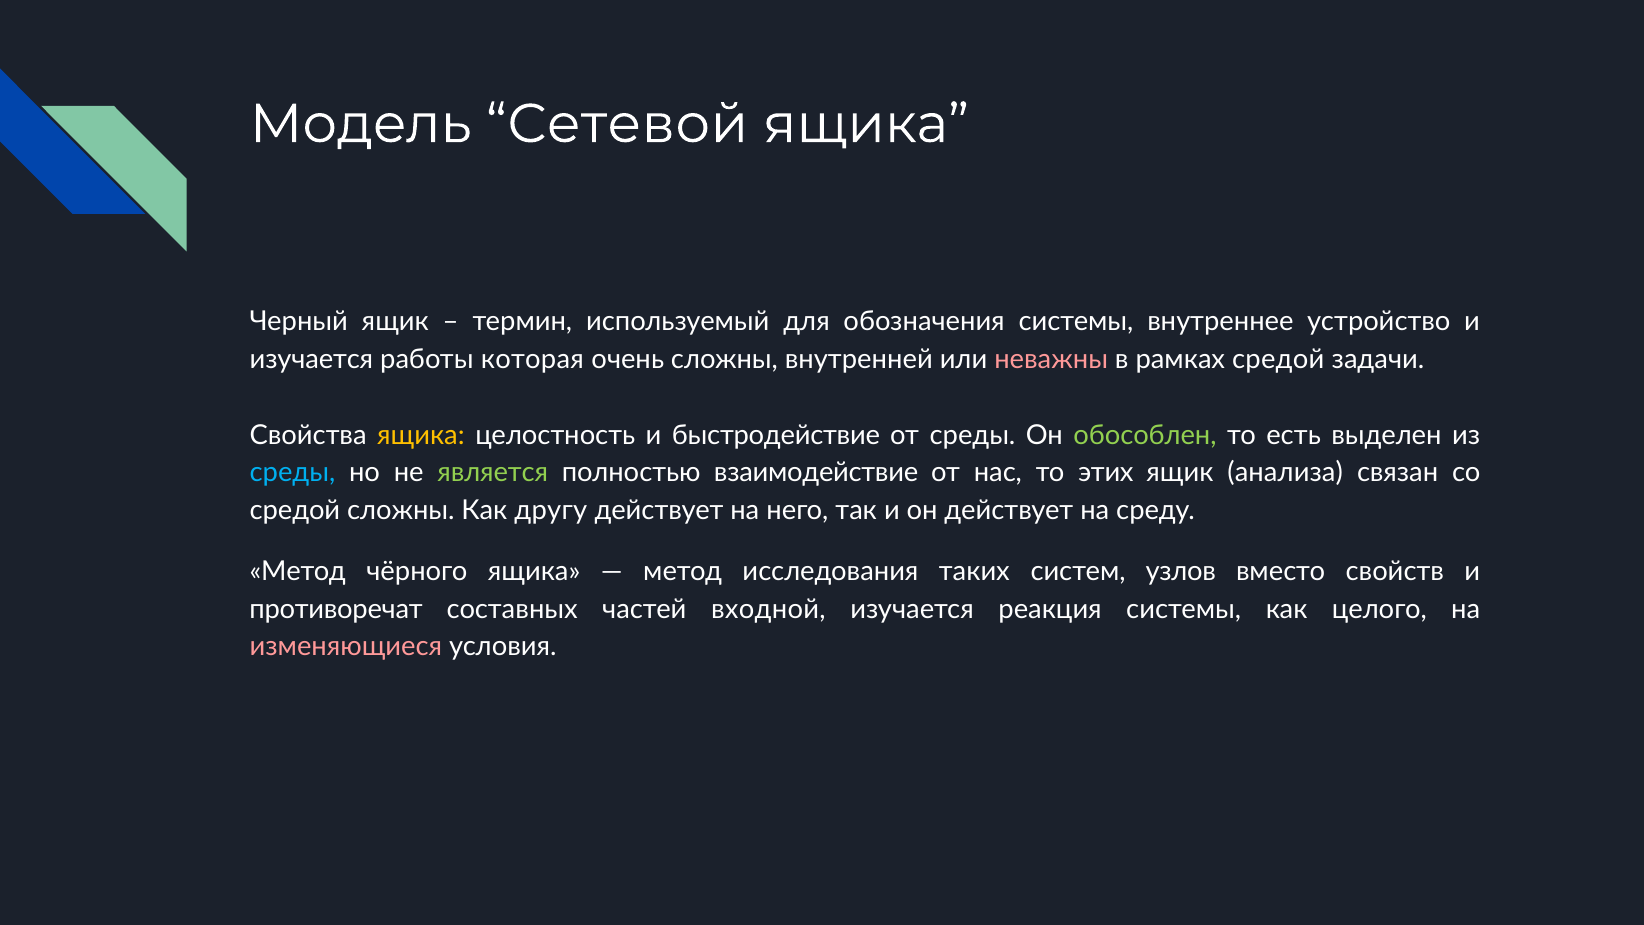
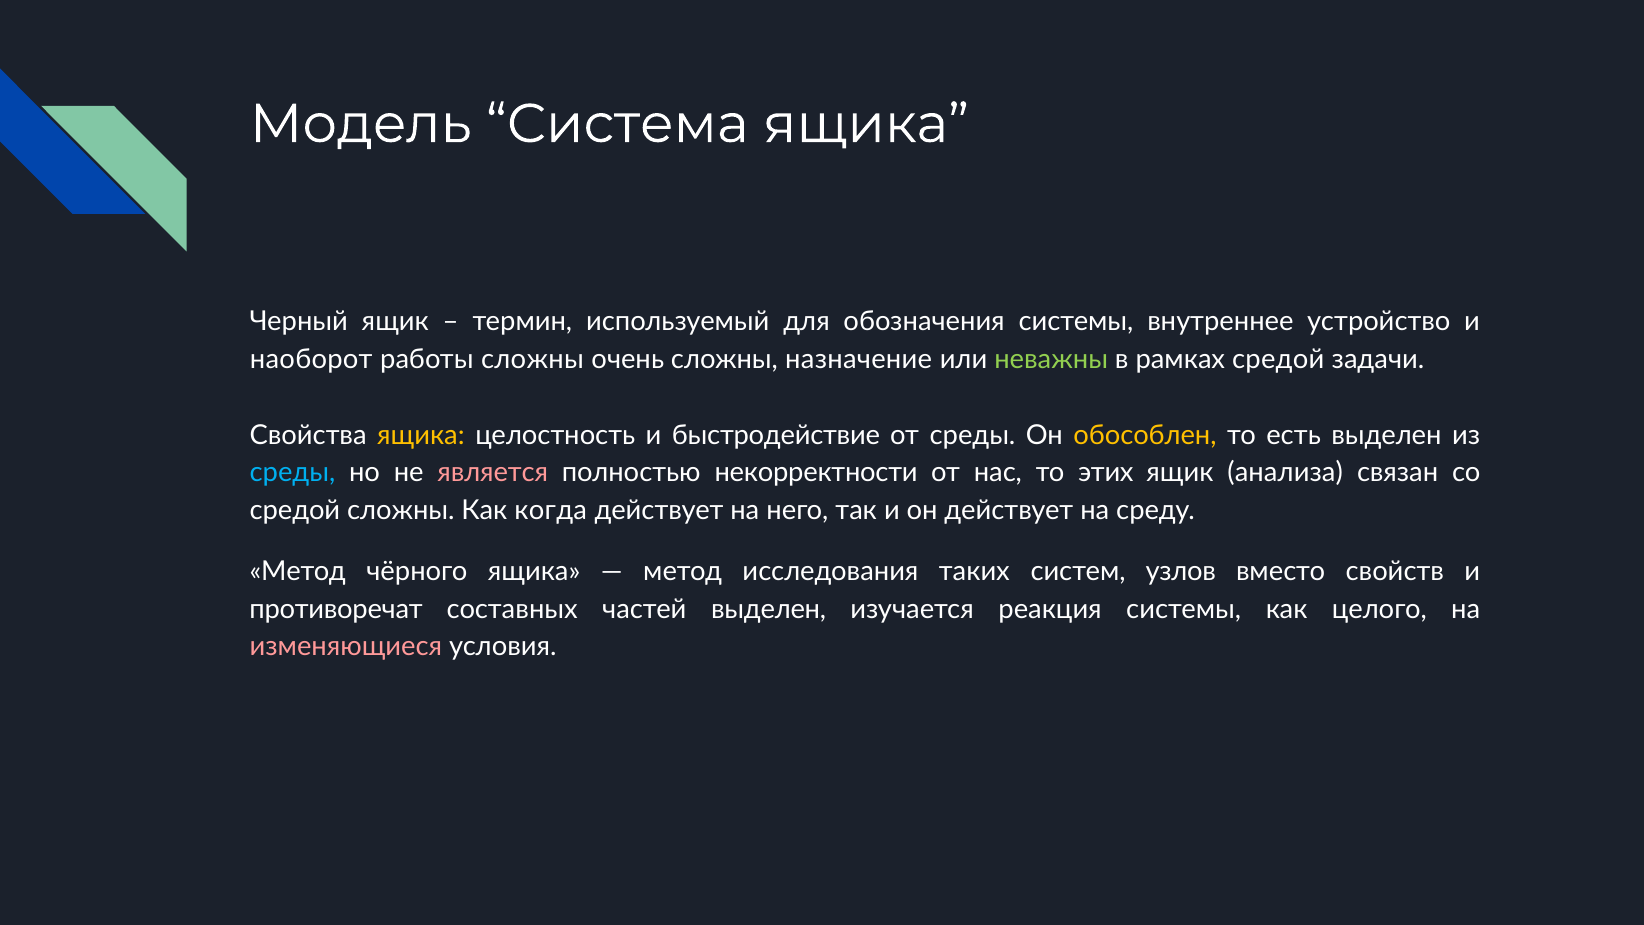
Сетевой: Сетевой -> Система
изучается at (311, 359): изучается -> наоборот
работы которая: которая -> сложны
внутренней: внутренней -> назначение
неважны colour: pink -> light green
обособлен colour: light green -> yellow
является colour: light green -> pink
взаимодействие: взаимодействие -> некорректности
другу: другу -> когда
частей входной: входной -> выделен
